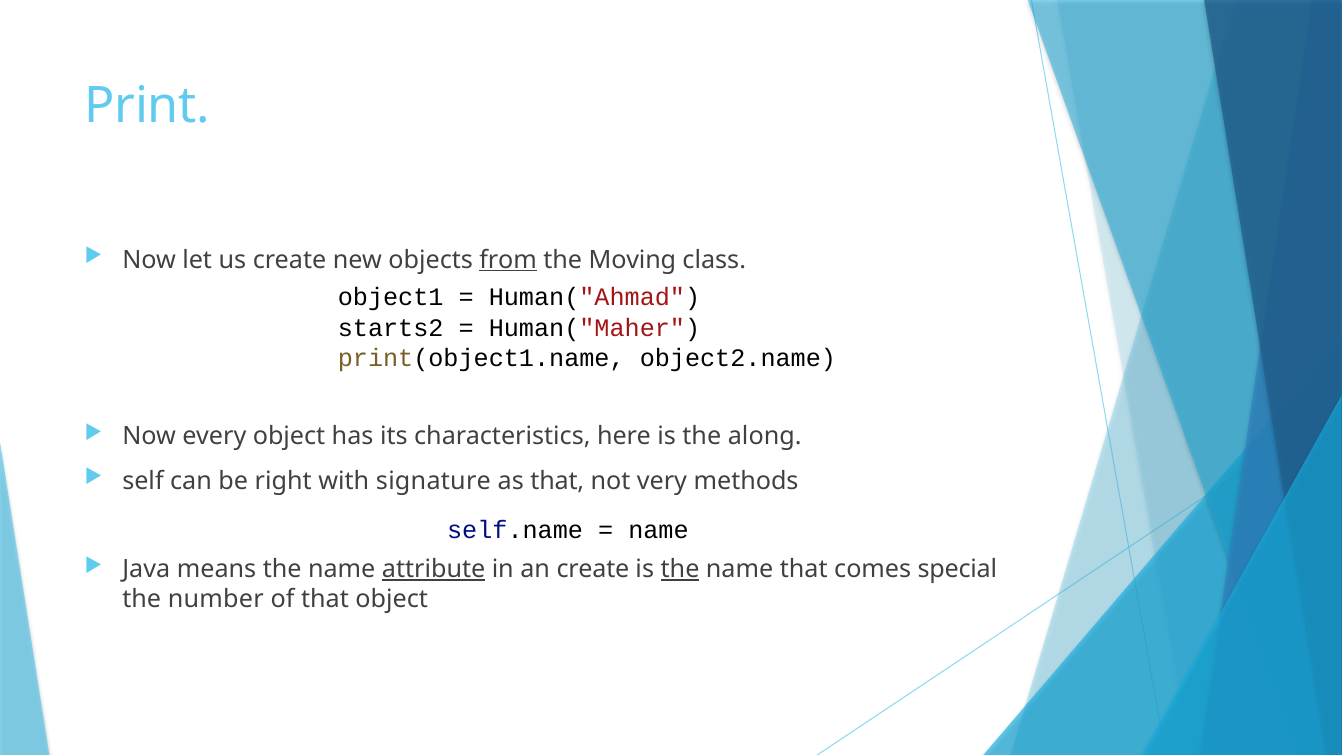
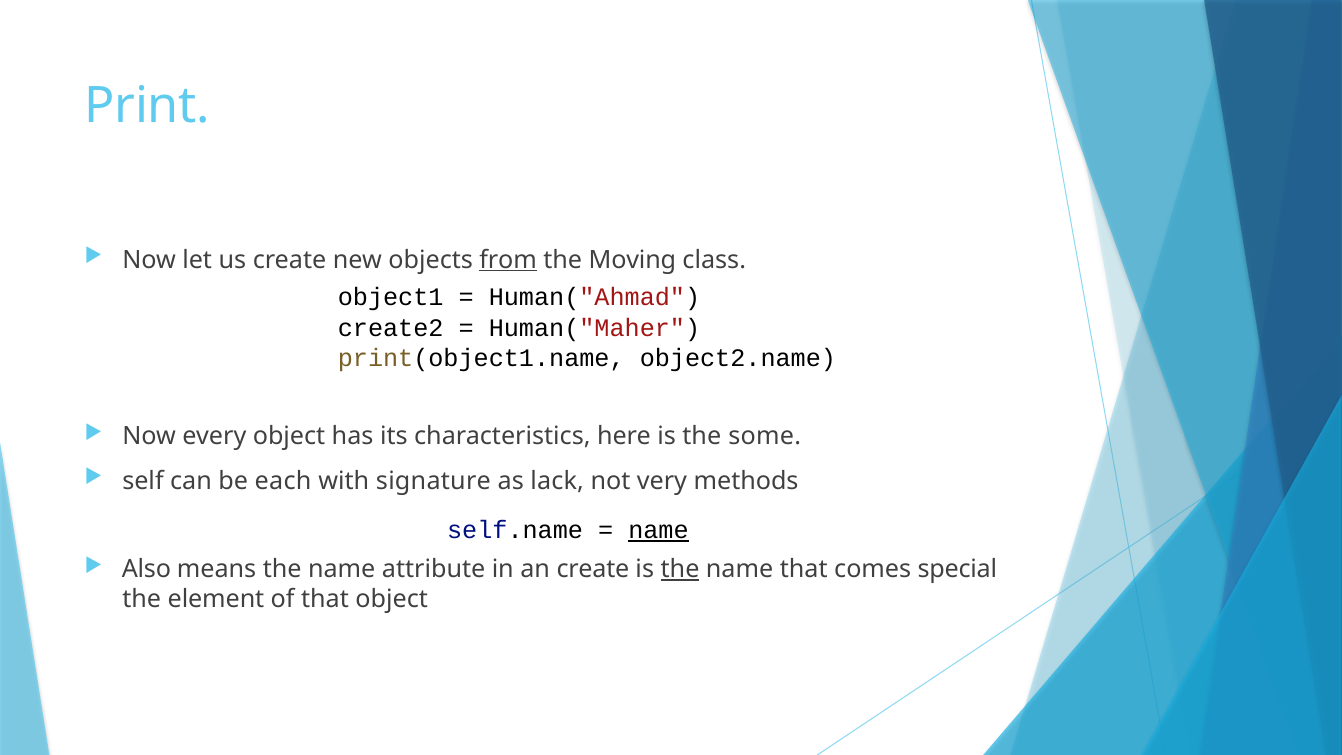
starts2: starts2 -> create2
along: along -> some
right: right -> each
as that: that -> lack
name at (658, 530) underline: none -> present
Java: Java -> Also
attribute underline: present -> none
number: number -> element
